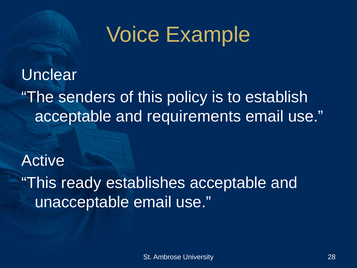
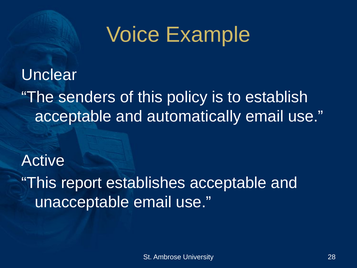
requirements: requirements -> automatically
ready: ready -> report
